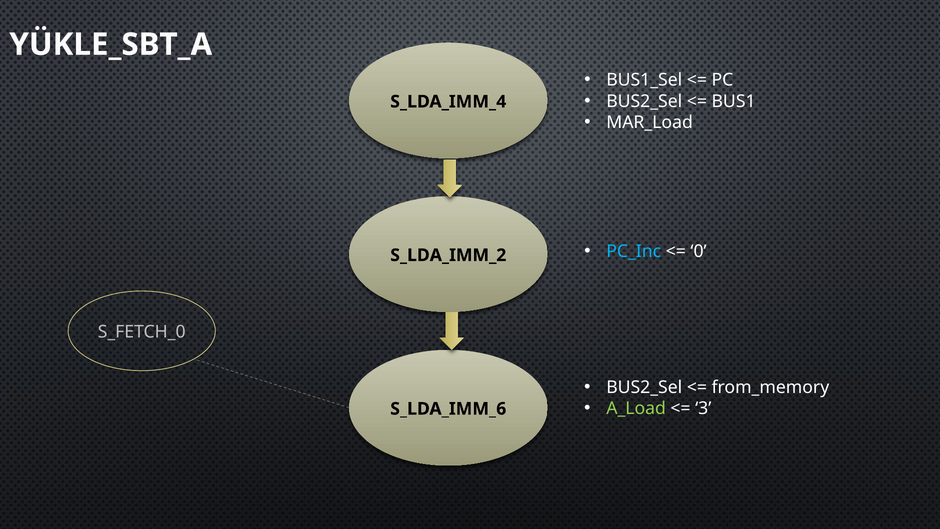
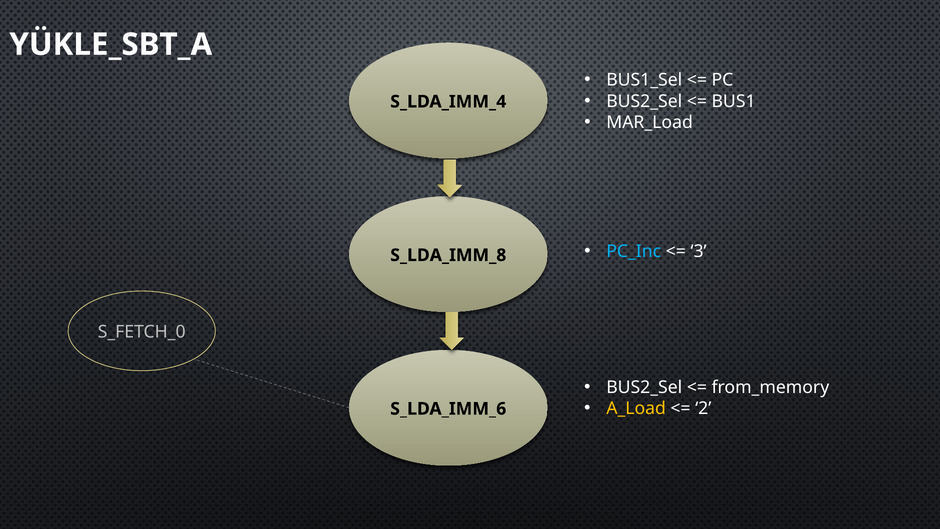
0: 0 -> 3
S_LDA_IMM_2: S_LDA_IMM_2 -> S_LDA_IMM_8
A_Load colour: light green -> yellow
3: 3 -> 2
